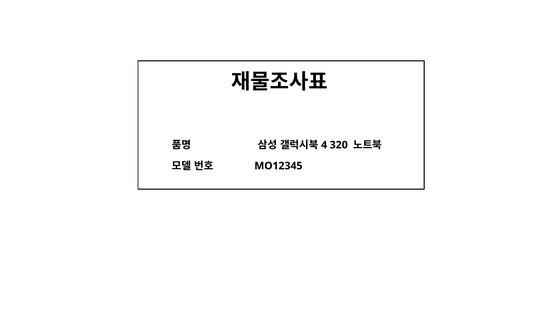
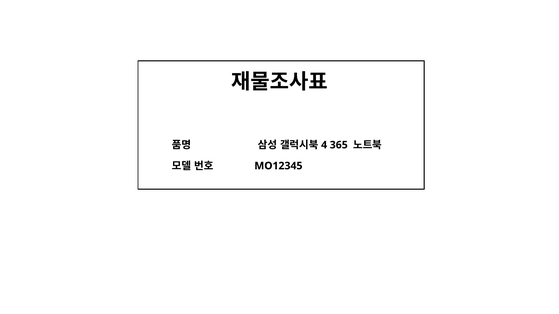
320: 320 -> 365
